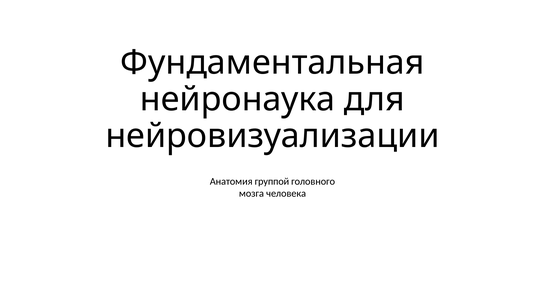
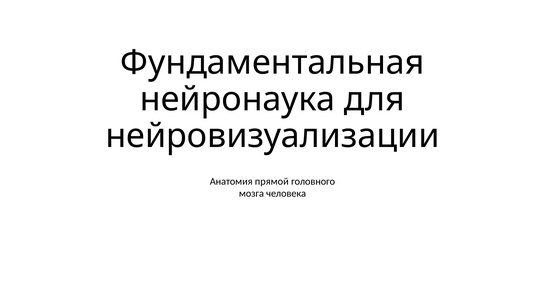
группой: группой -> прямой
